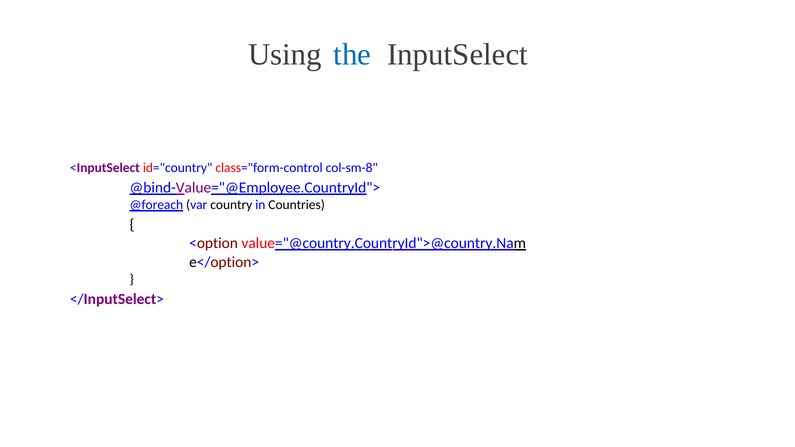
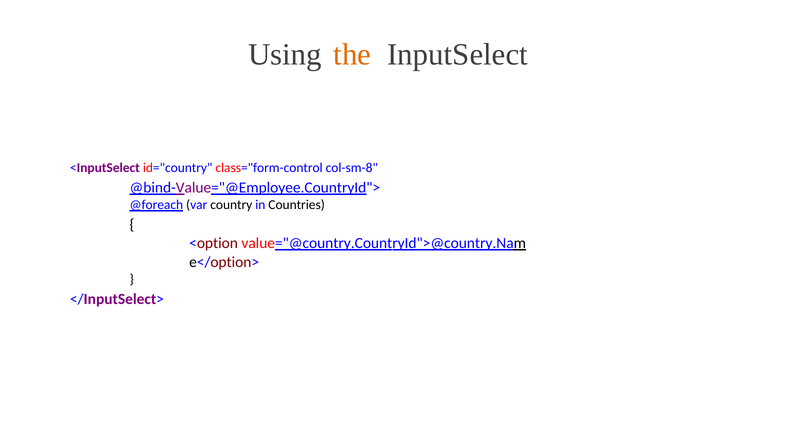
the colour: blue -> orange
